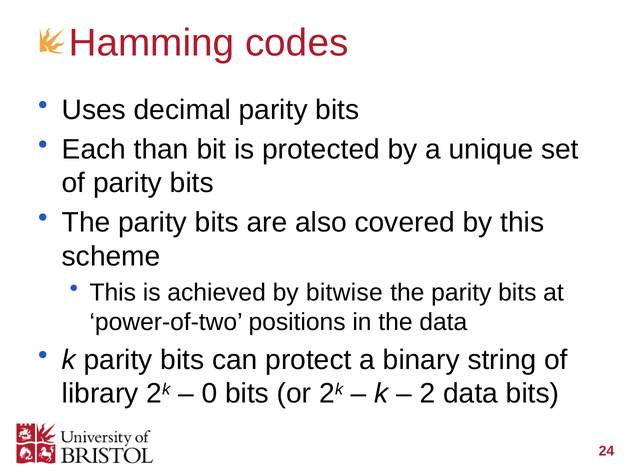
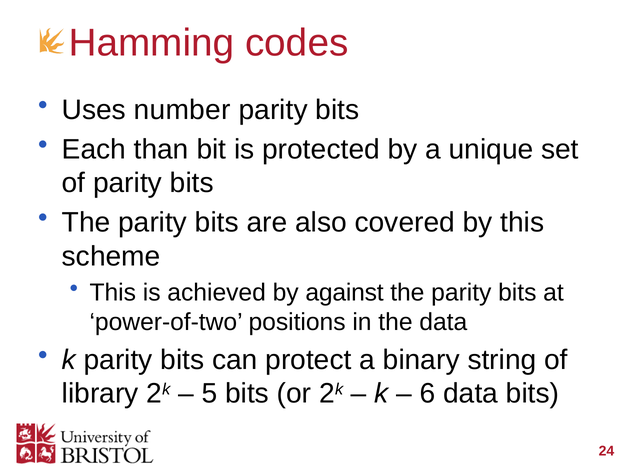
decimal: decimal -> number
bitwise: bitwise -> against
0: 0 -> 5
2: 2 -> 6
